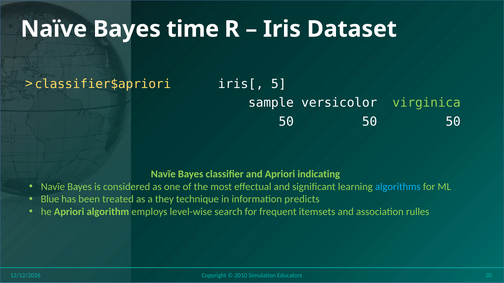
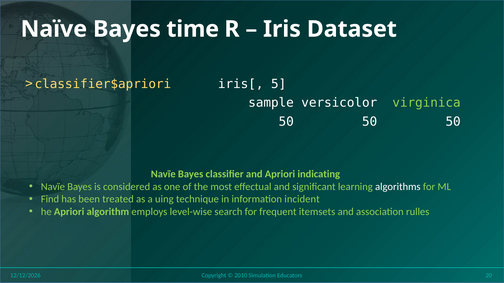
algorithms colour: light blue -> white
Blue: Blue -> Find
they: they -> uing
predicts: predicts -> incident
